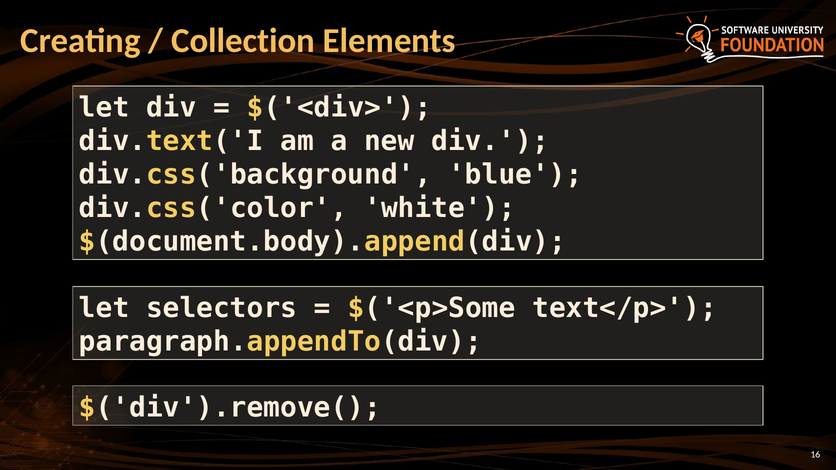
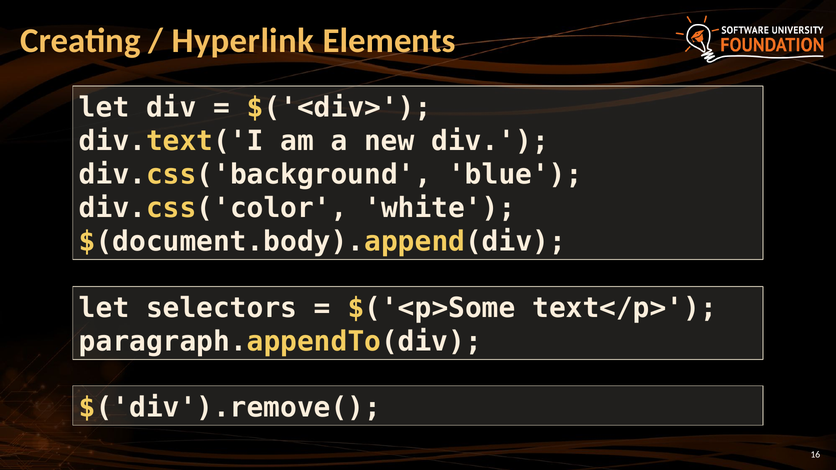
Collection: Collection -> Hyperlink
